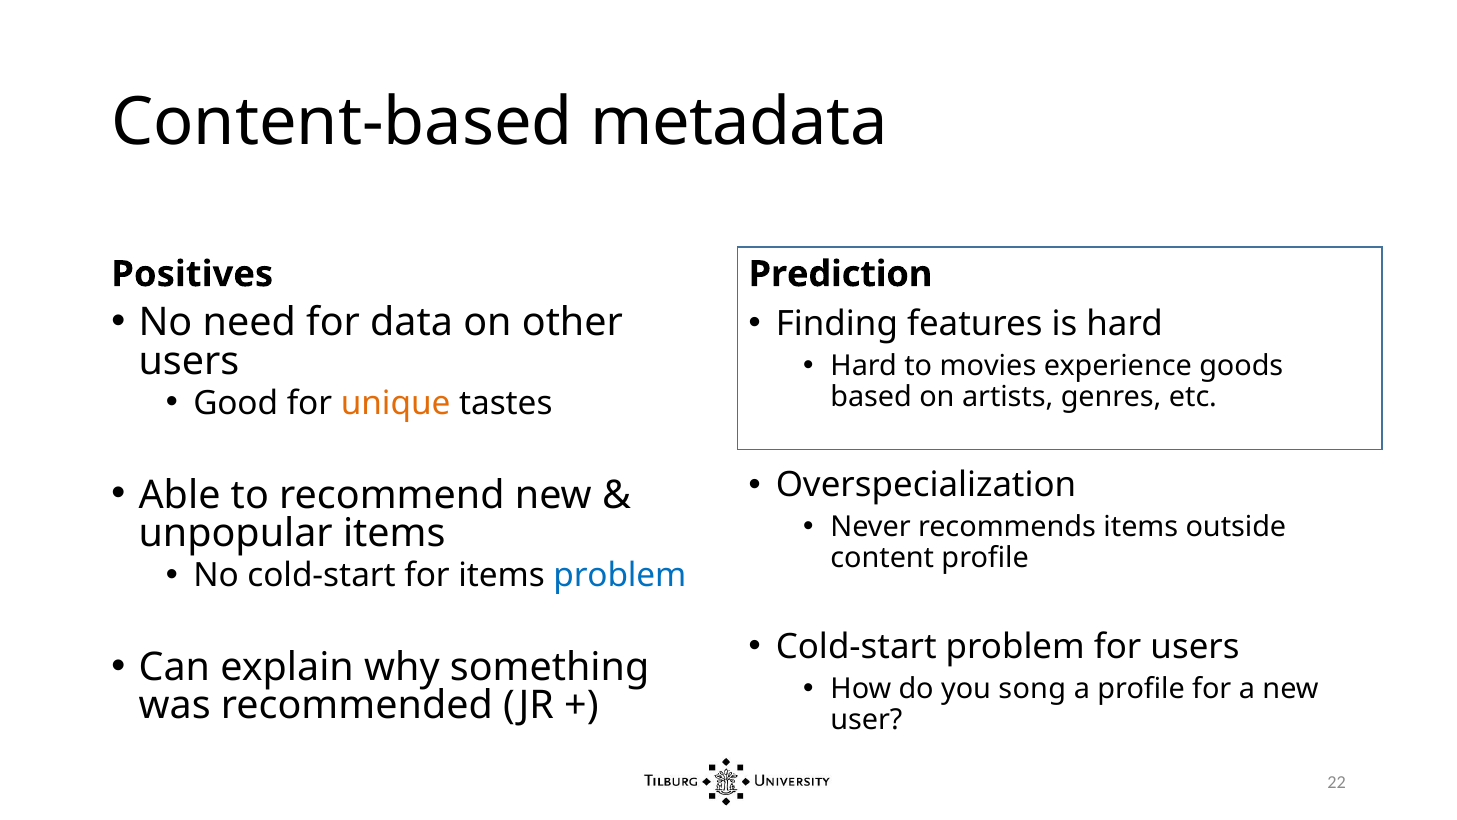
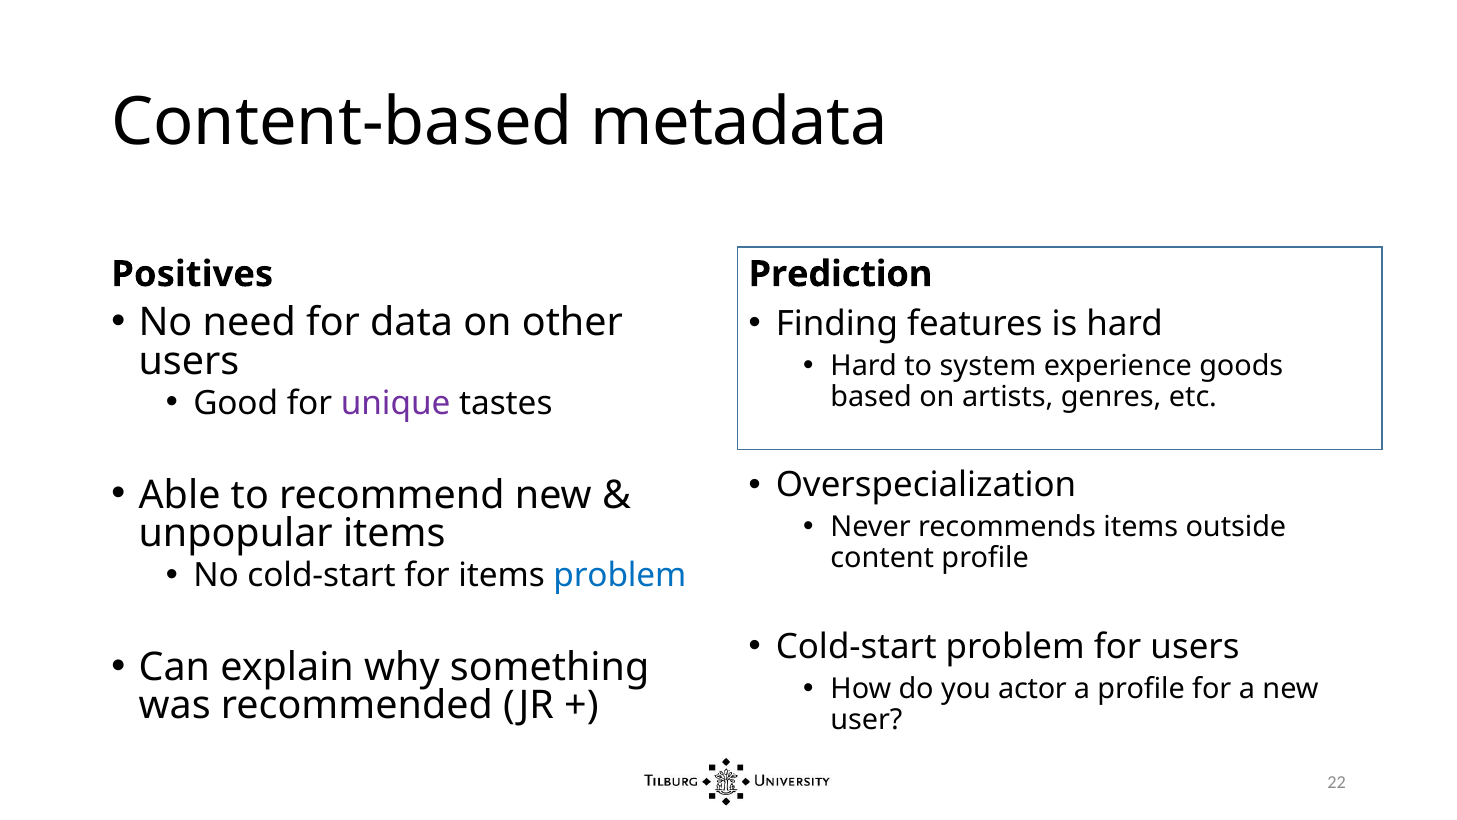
movies: movies -> system
unique colour: orange -> purple
song: song -> actor
